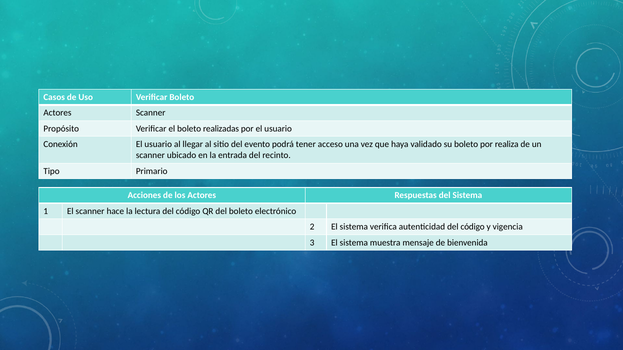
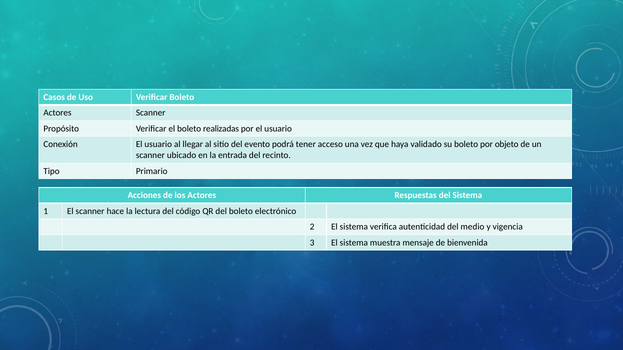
realiza: realiza -> objeto
autenticidad del código: código -> medio
